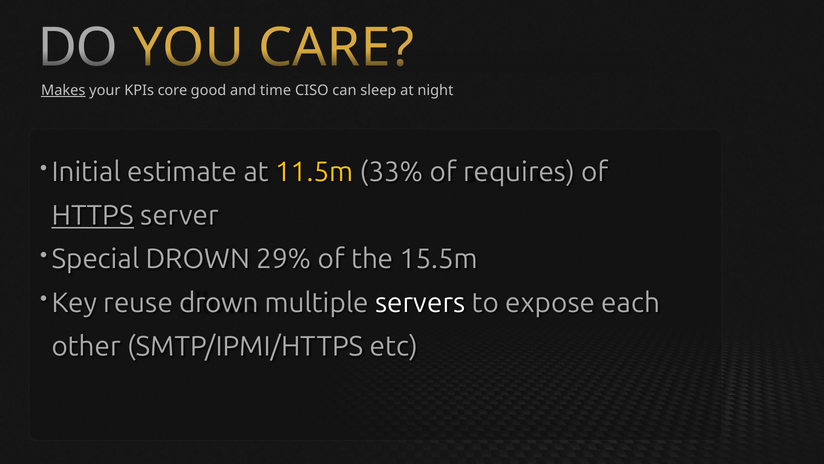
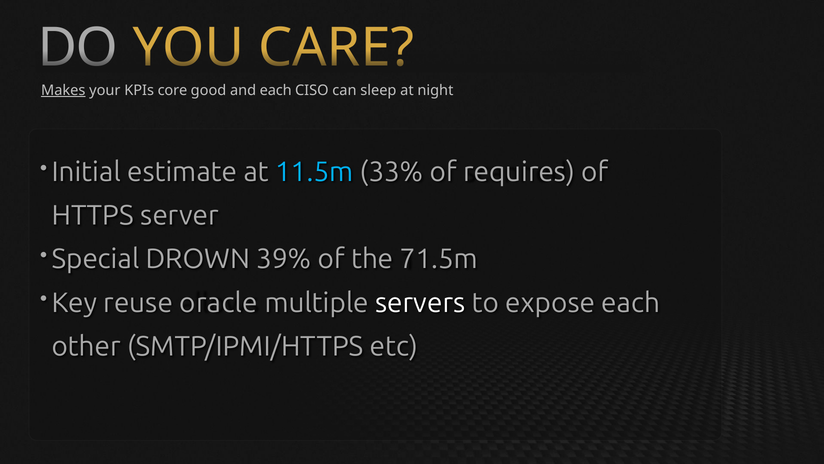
and time: time -> each
11.5m colour: yellow -> light blue
HTTPS underline: present -> none
29%: 29% -> 39%
15.5m: 15.5m -> 71.5m
reuse drown: drown -> oracle
